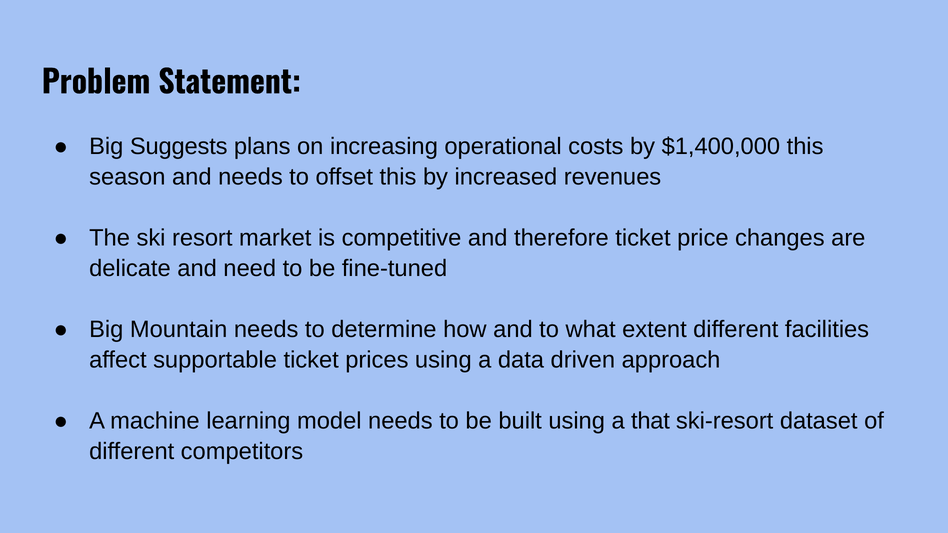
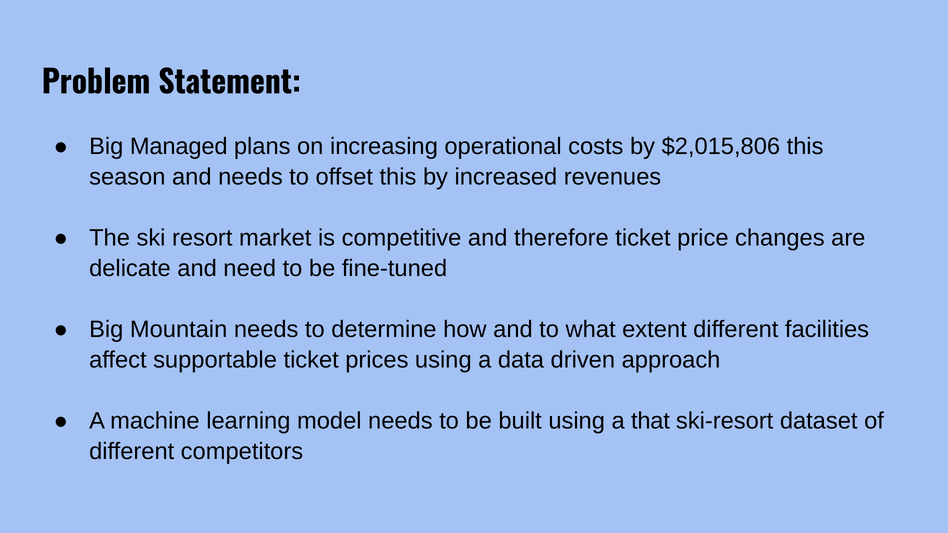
Suggests: Suggests -> Managed
$1,400,000: $1,400,000 -> $2,015,806
